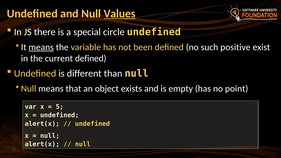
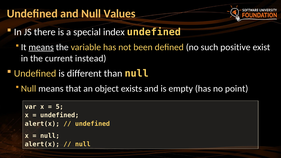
Values underline: present -> none
circle: circle -> index
current defined: defined -> instead
